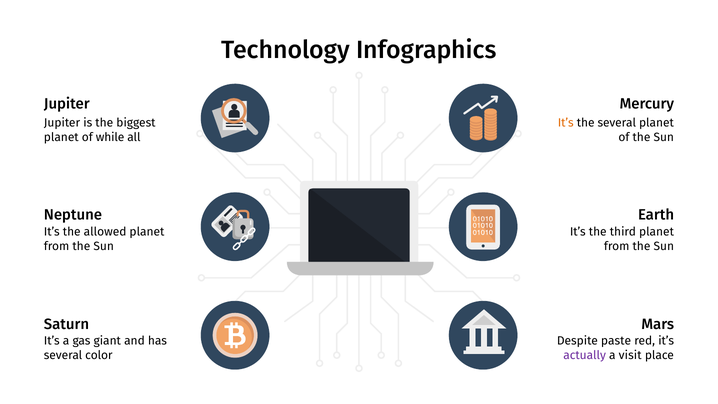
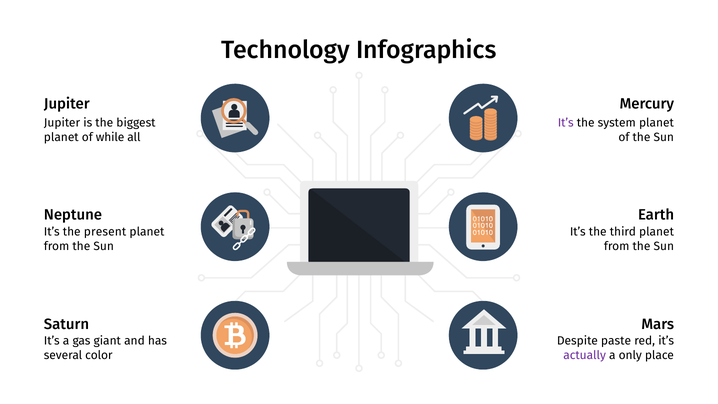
It’s at (566, 123) colour: orange -> purple
the several: several -> system
allowed: allowed -> present
visit: visit -> only
